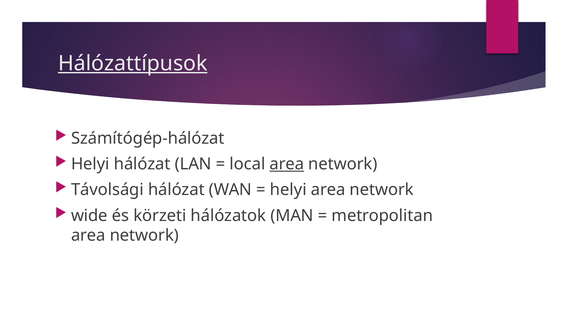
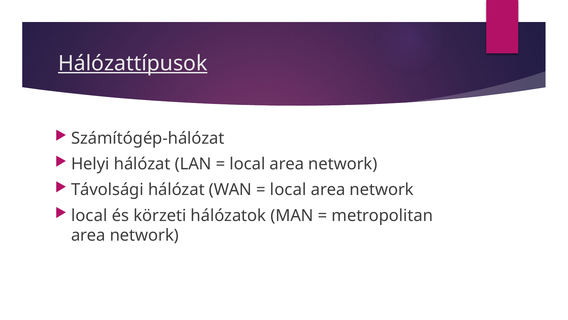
area at (287, 164) underline: present -> none
helyi at (288, 190): helyi -> local
wide at (89, 215): wide -> local
